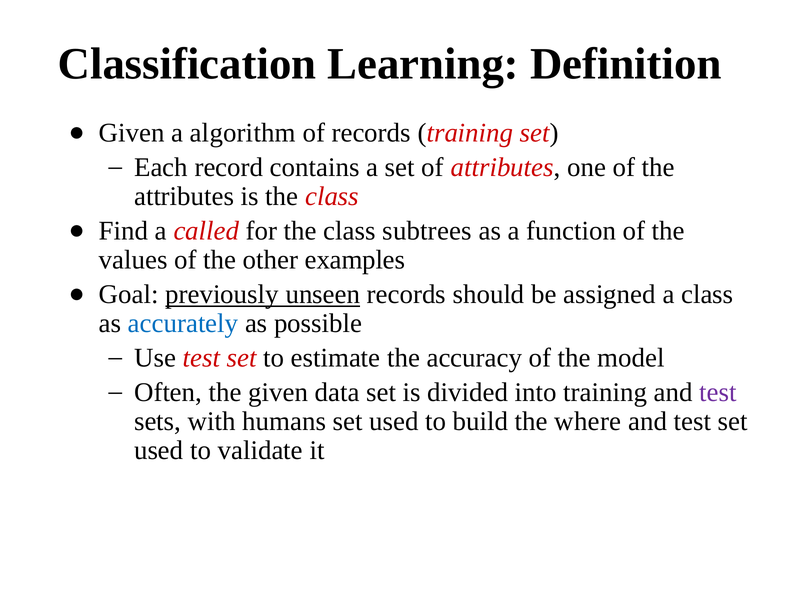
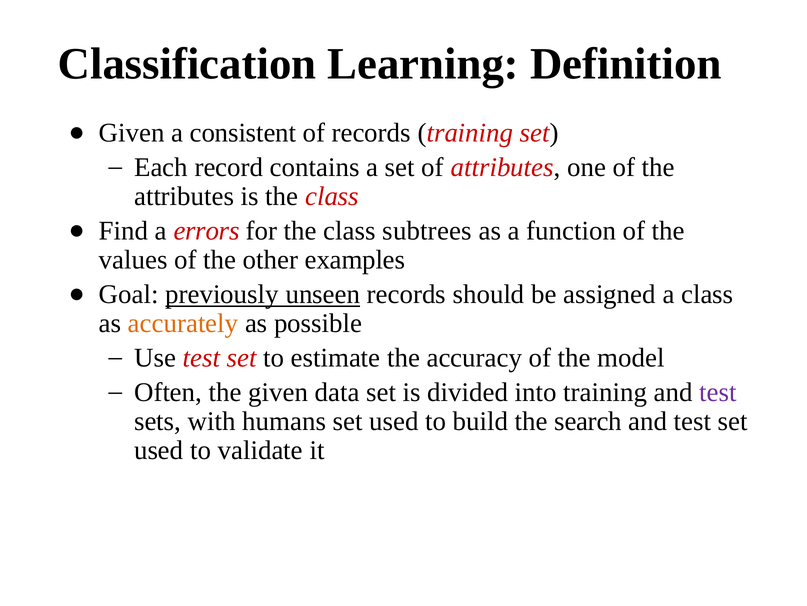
algorithm: algorithm -> consistent
called: called -> errors
accurately colour: blue -> orange
where: where -> search
